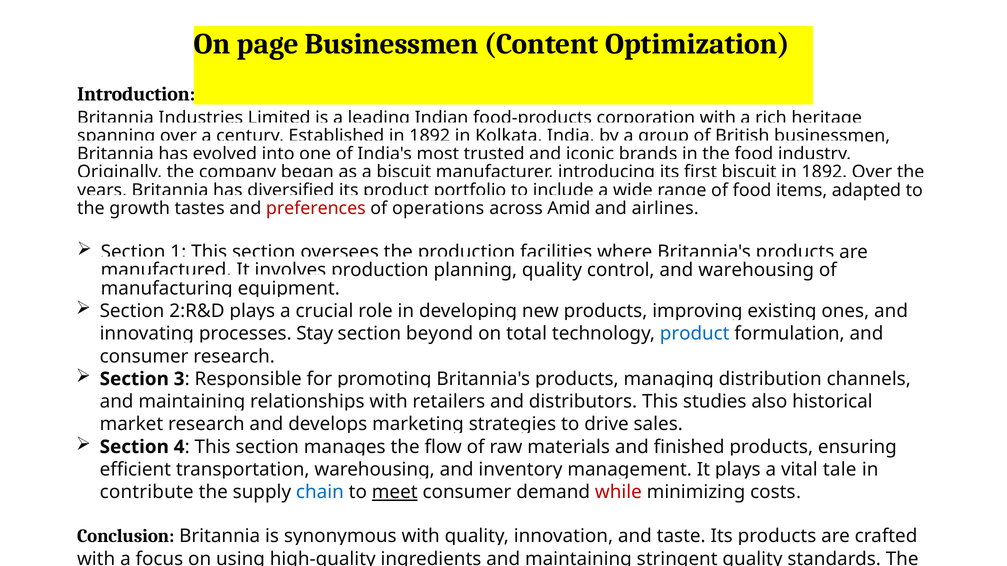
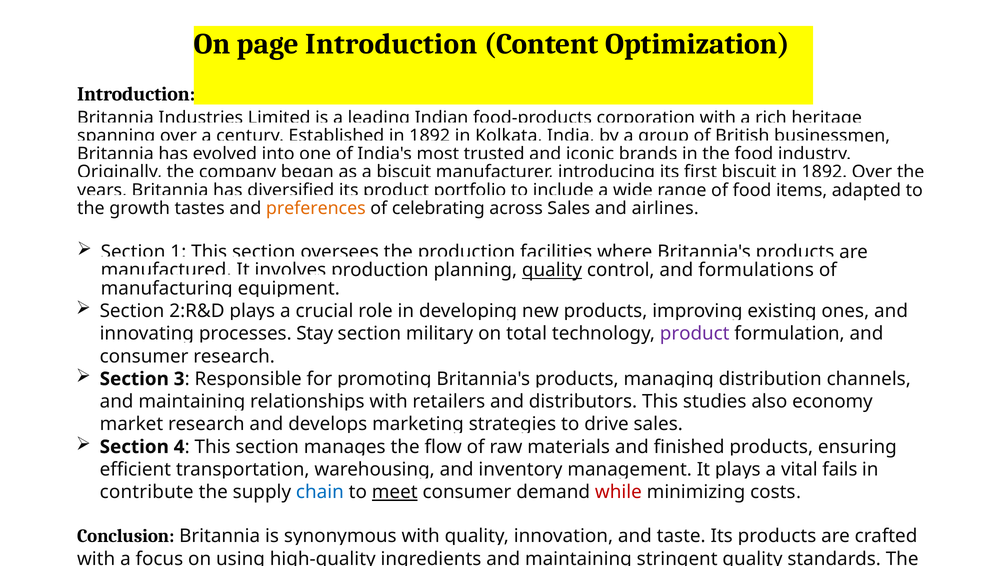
page Businessmen: Businessmen -> Introduction
preferences at (316, 208) colour: red -> orange
operations: operations -> celebrating
across Amid: Amid -> Sales
quality at (552, 270) underline: none -> present
and warehousing: warehousing -> formulations
beyond: beyond -> military
product at (695, 334) colour: blue -> purple
historical: historical -> economy
tale: tale -> fails
